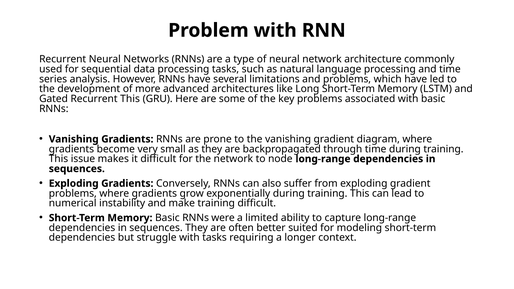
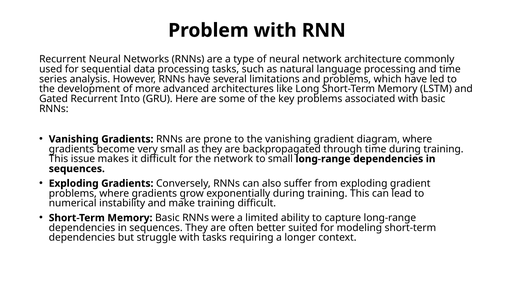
Recurrent This: This -> Into
to node: node -> small
